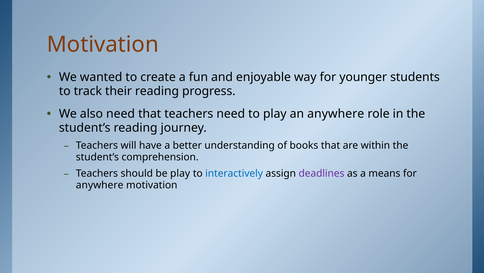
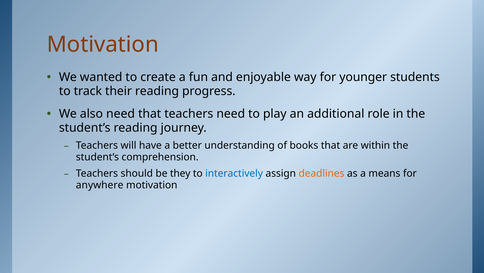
an anywhere: anywhere -> additional
be play: play -> they
deadlines colour: purple -> orange
